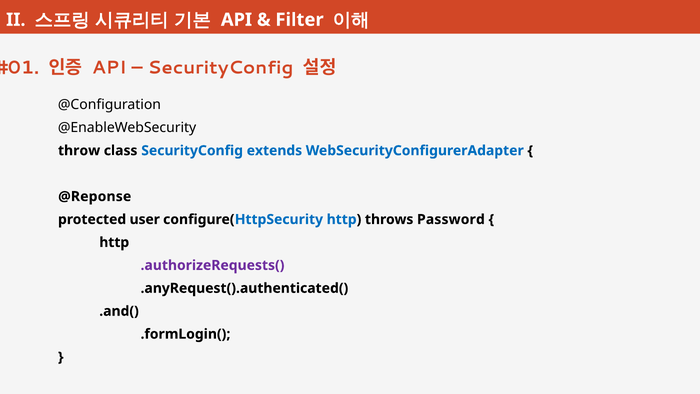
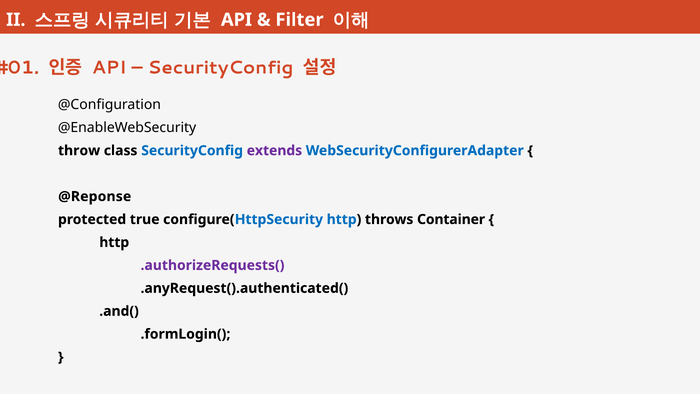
extends colour: blue -> purple
user: user -> true
Password: Password -> Container
